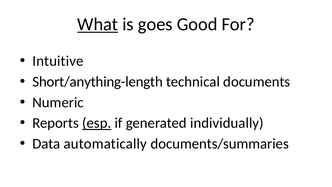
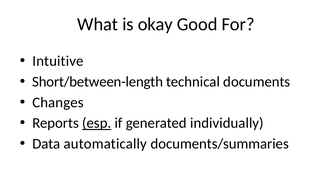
What underline: present -> none
goes: goes -> okay
Short/anything-length: Short/anything-length -> Short/between-length
Numeric: Numeric -> Changes
